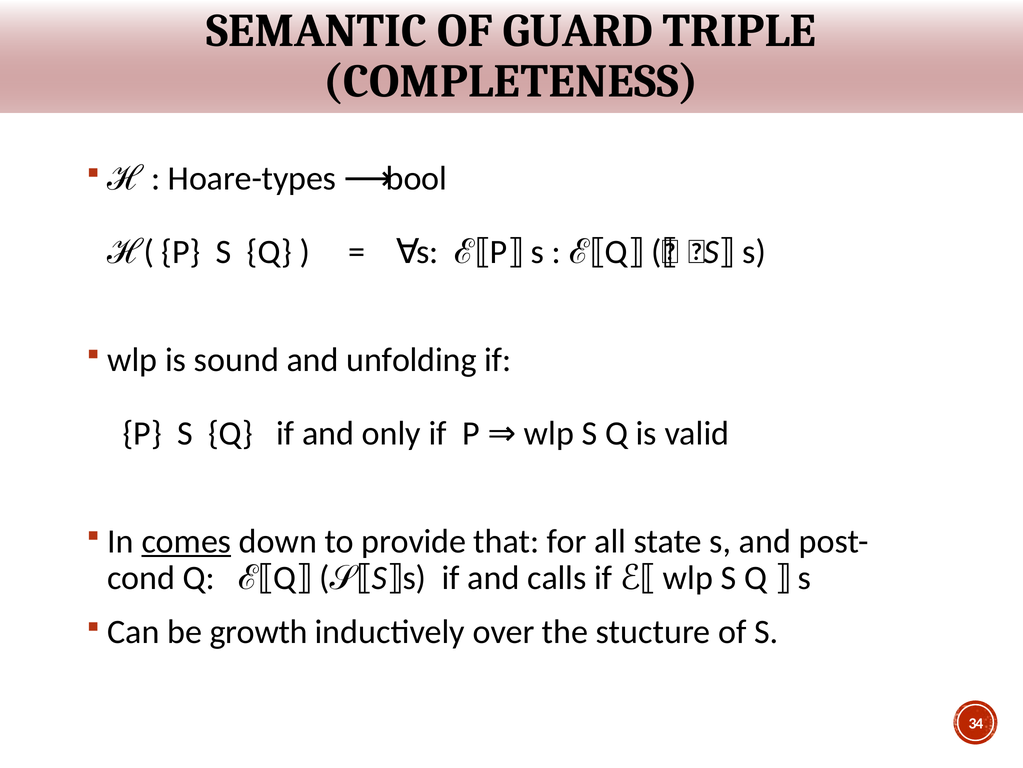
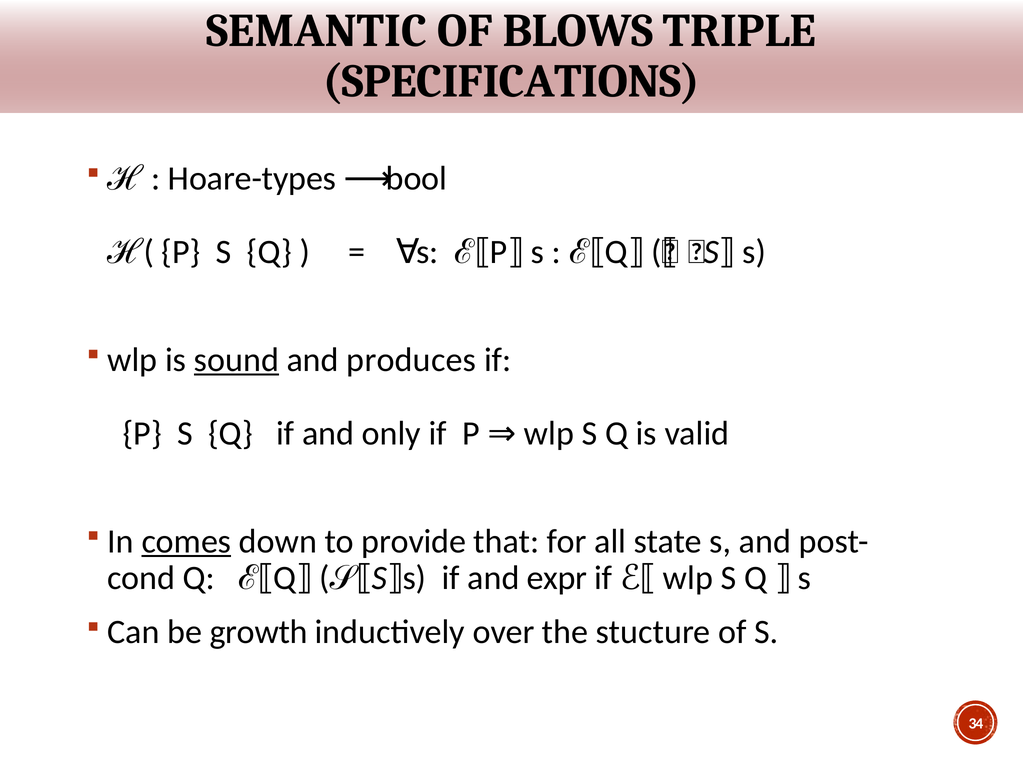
GUARD: GUARD -> BLOWS
COMPLETENESS: COMPLETENESS -> SPECIFICATIONS
sound underline: none -> present
unfolding: unfolding -> produces
calls: calls -> expr
